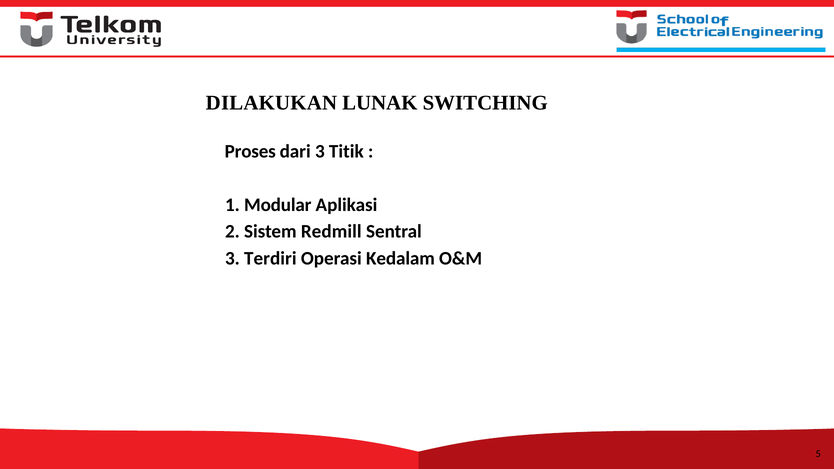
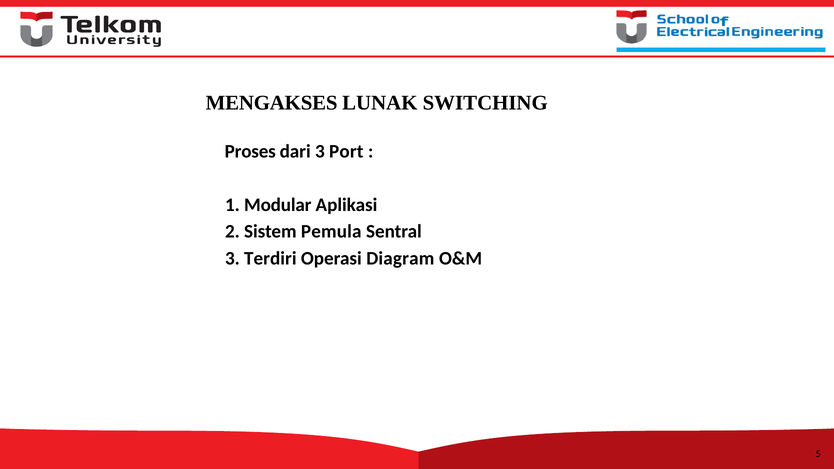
DILAKUKAN: DILAKUKAN -> MENGAKSES
Titik: Titik -> Port
Redmill: Redmill -> Pemula
Kedalam: Kedalam -> Diagram
